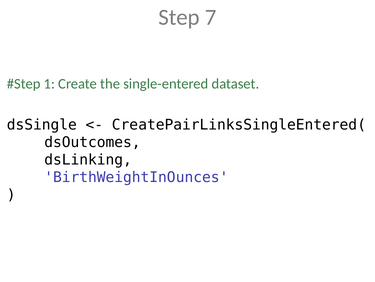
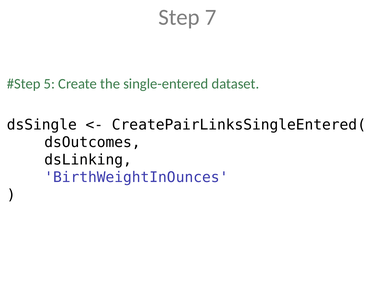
1: 1 -> 5
